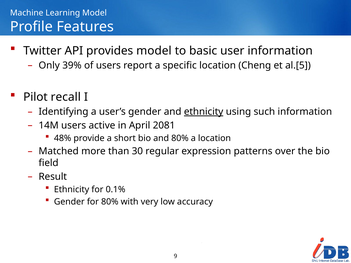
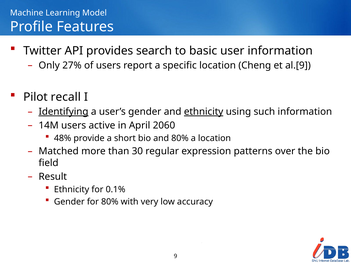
provides model: model -> search
39%: 39% -> 27%
al.[5: al.[5 -> al.[9
Identifying underline: none -> present
2081: 2081 -> 2060
